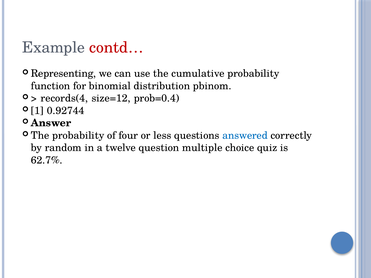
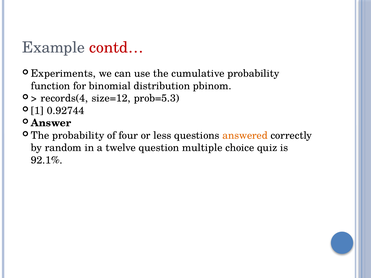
Representing: Representing -> Experiments
prob=0.4: prob=0.4 -> prob=5.3
answered colour: blue -> orange
62.7%: 62.7% -> 92.1%
